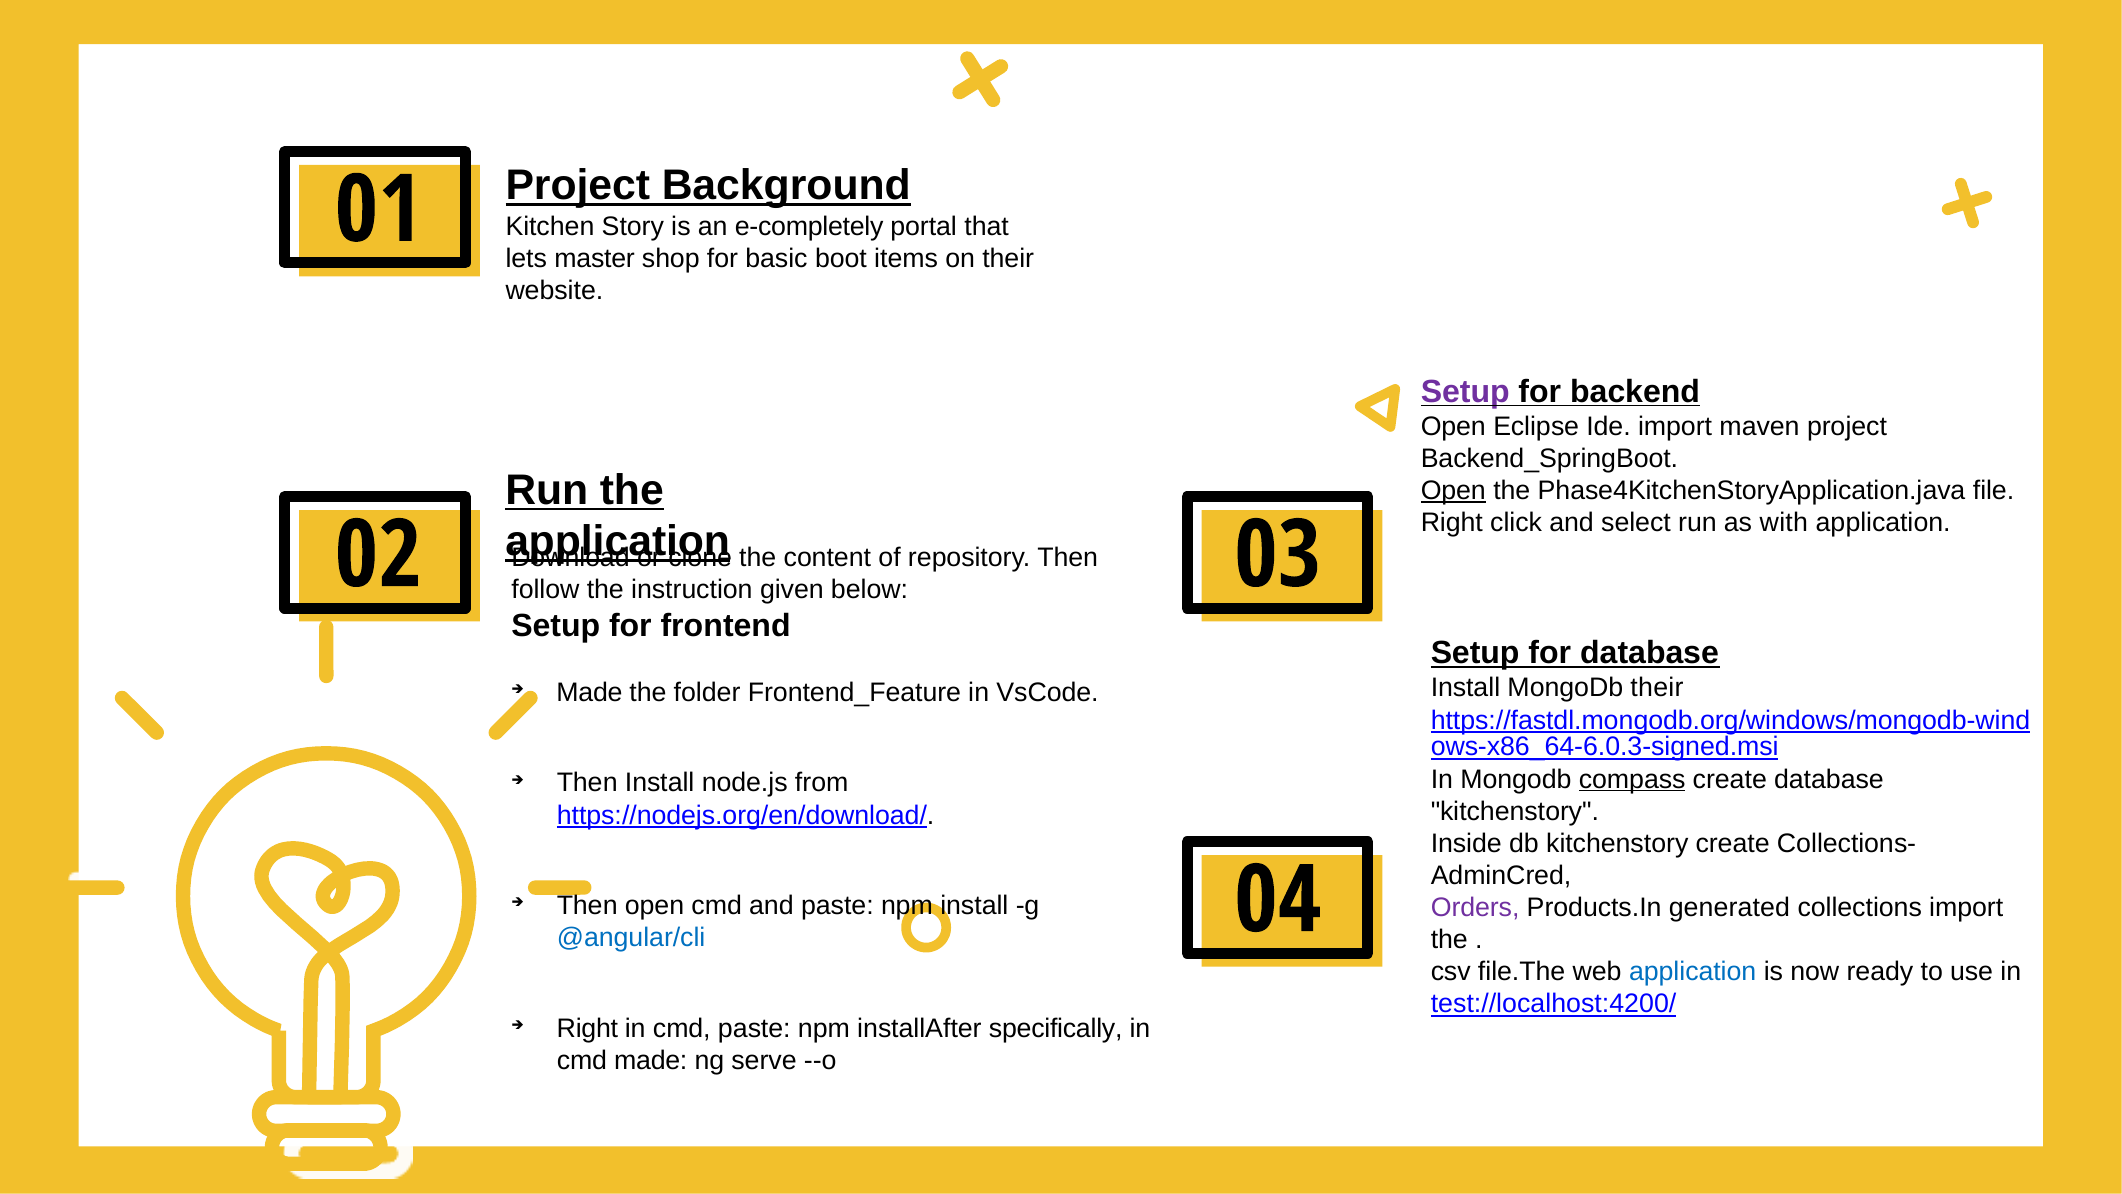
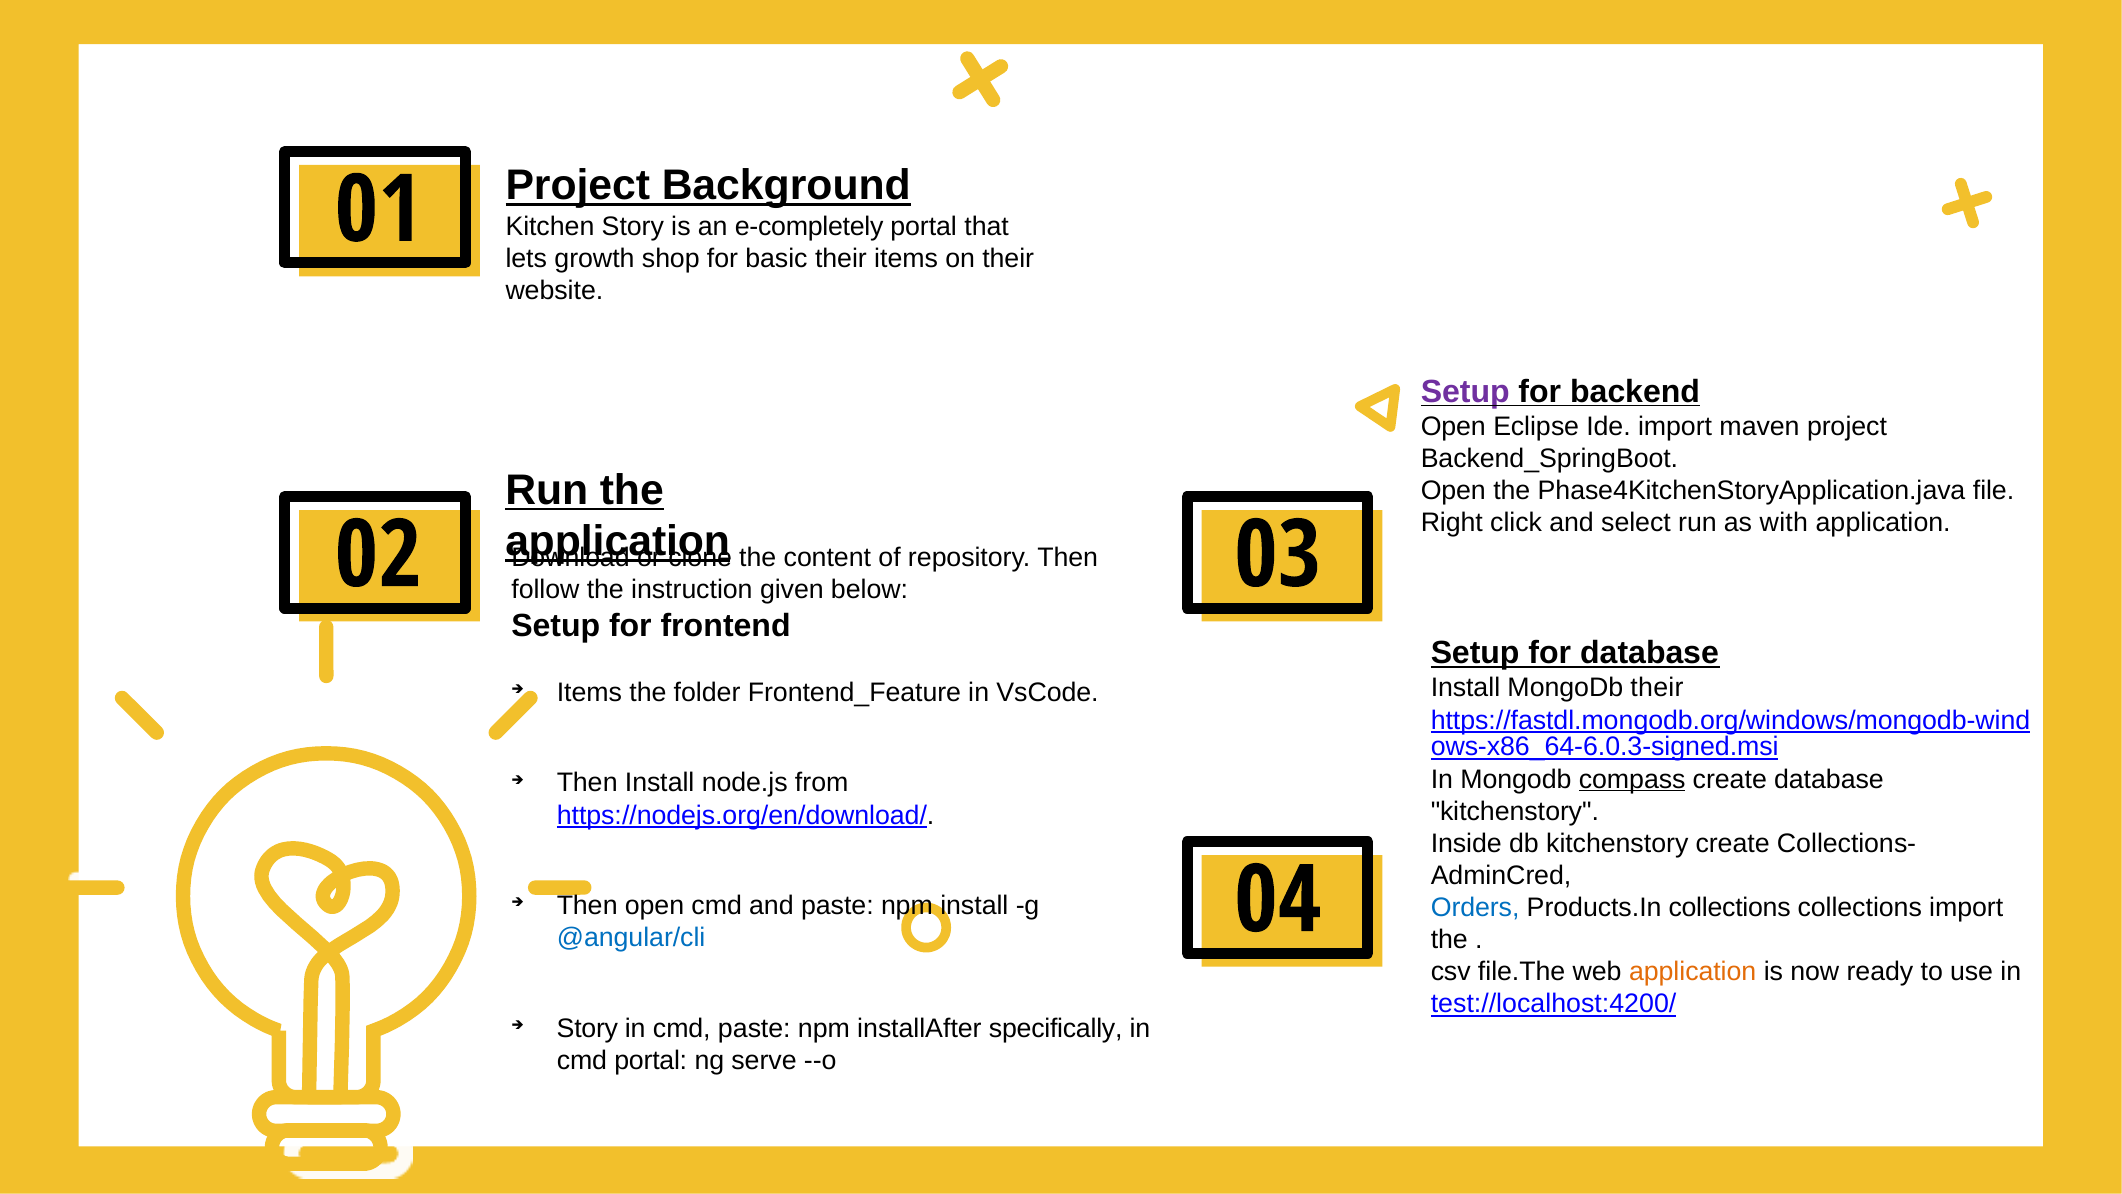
master: master -> growth
basic boot: boot -> their
Open at (1453, 491) underline: present -> none
Made at (590, 692): Made -> Items
Orders colour: purple -> blue
Products.In generated: generated -> collections
application at (1693, 972) colour: blue -> orange
Right at (587, 1028): Right -> Story
cmd made: made -> portal
